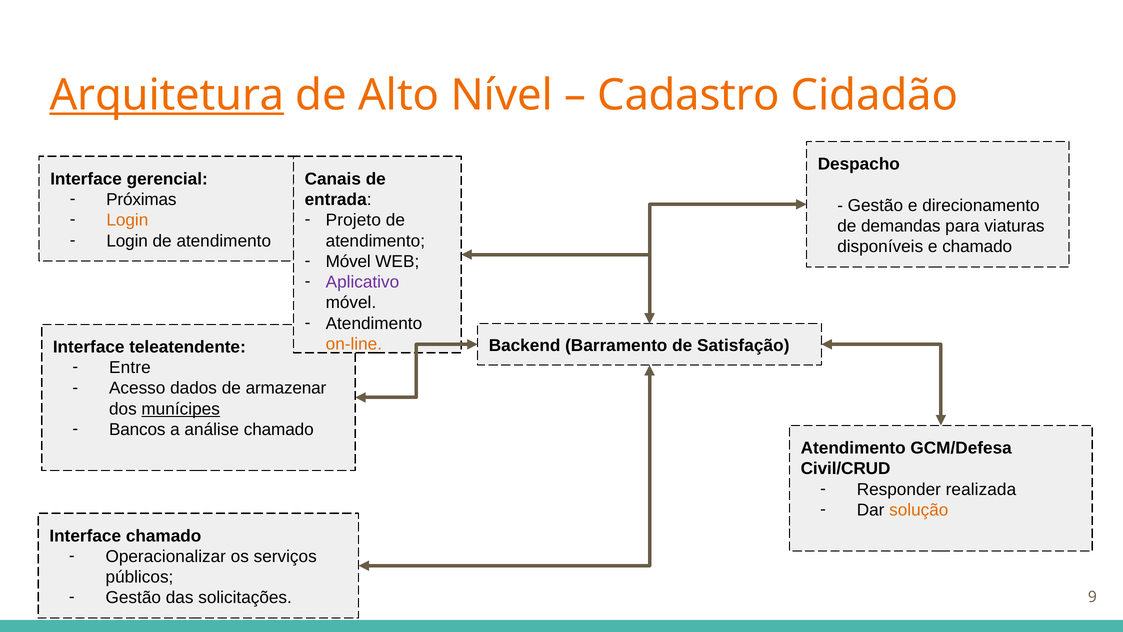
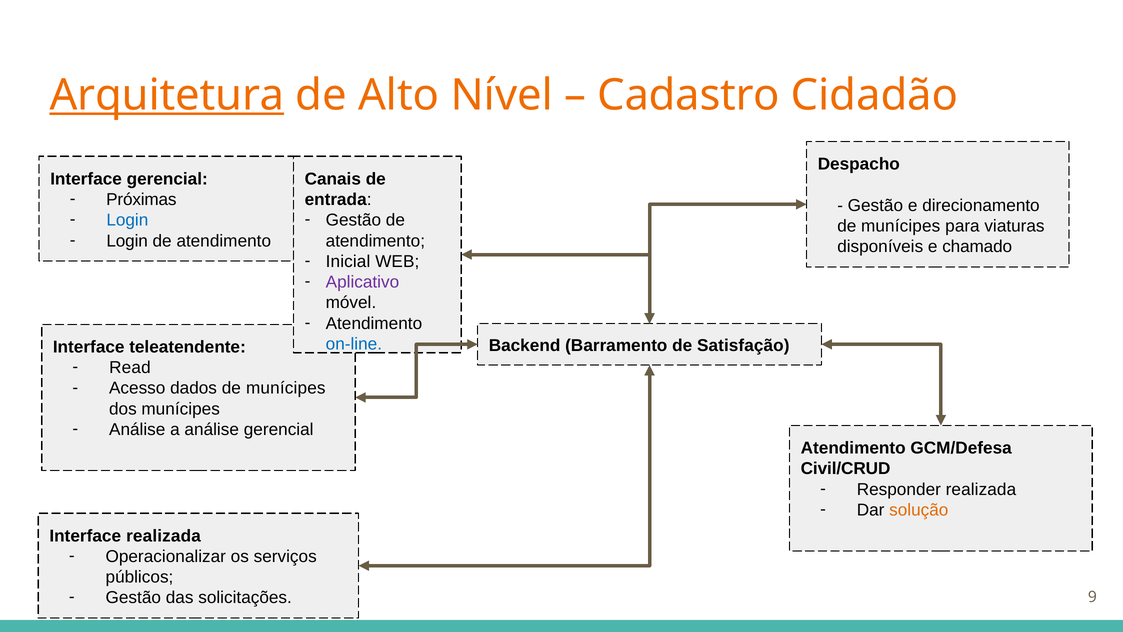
Login at (127, 220) colour: orange -> blue
Projeto at (353, 220): Projeto -> Gestão
demandas at (901, 226): demandas -> munícipes
Móvel at (348, 261): Móvel -> Inicial
on-line colour: orange -> blue
Entre: Entre -> Read
dados de armazenar: armazenar -> munícipes
munícipes at (181, 409) underline: present -> none
Bancos at (137, 429): Bancos -> Análise
análise chamado: chamado -> gerencial
Interface chamado: chamado -> realizada
